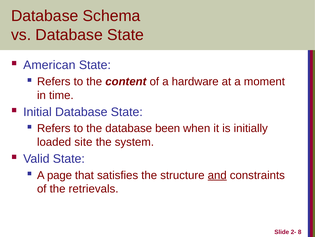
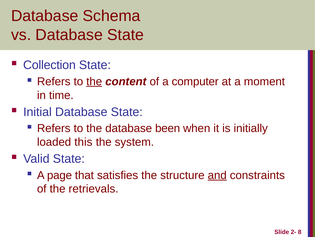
American: American -> Collection
the at (94, 81) underline: none -> present
hardware: hardware -> computer
site: site -> this
